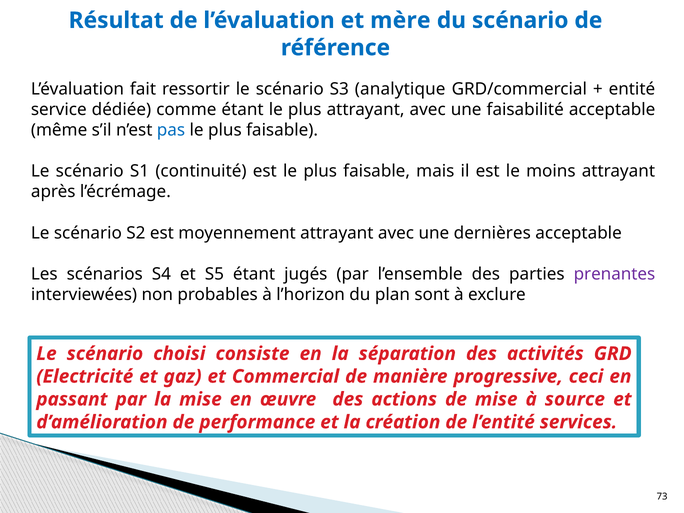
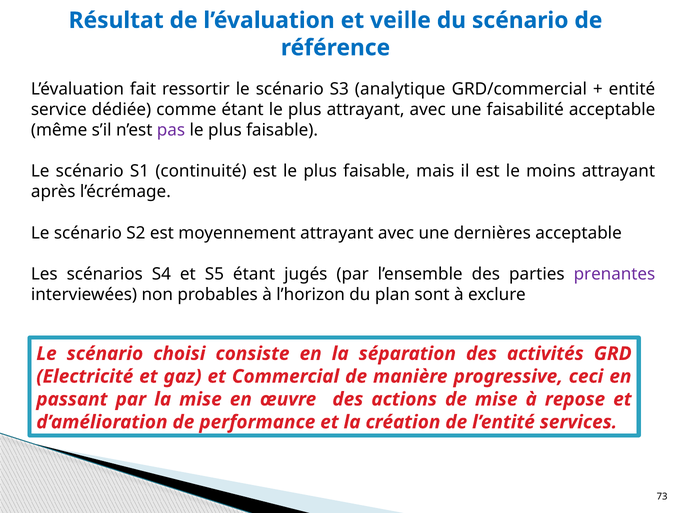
mère: mère -> veille
pas colour: blue -> purple
source: source -> repose
